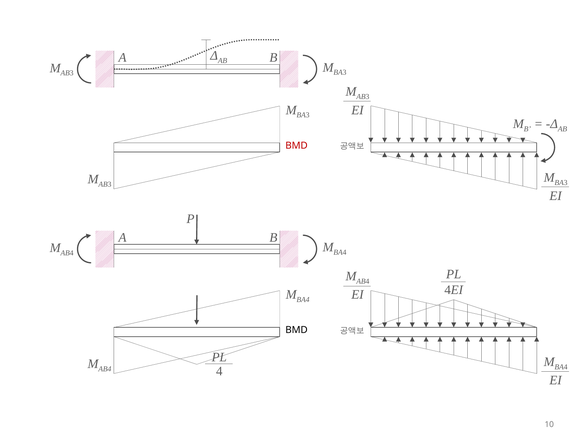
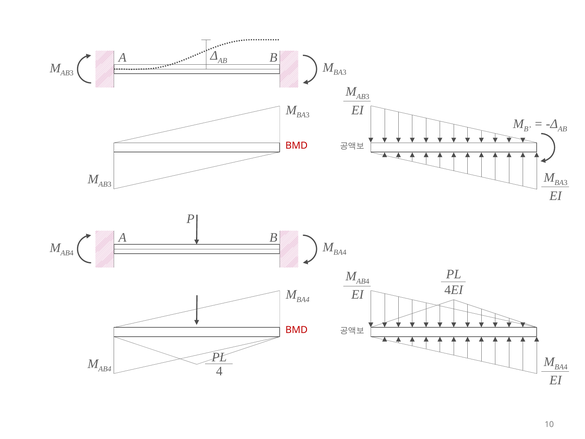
BMD at (297, 330) colour: black -> red
